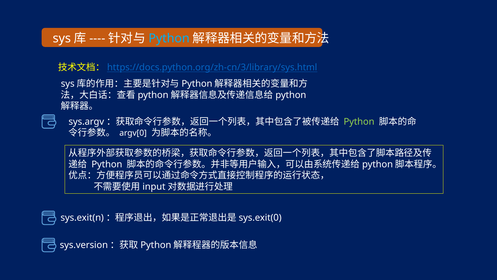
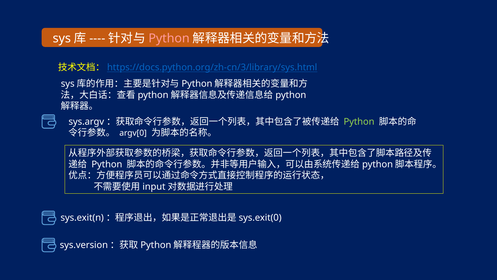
Python at (169, 38) colour: light blue -> pink
